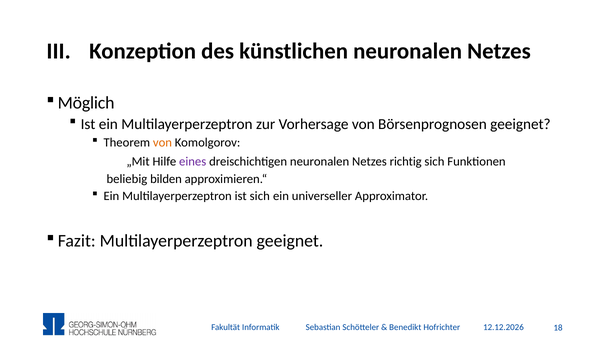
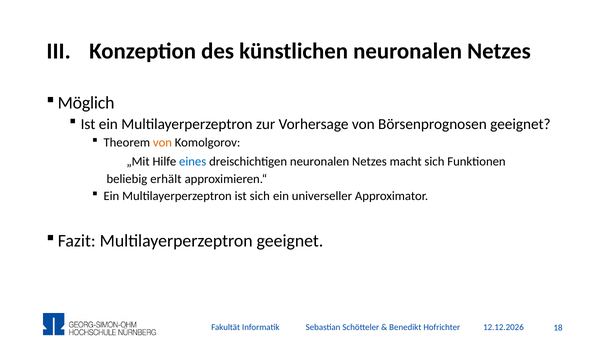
eines colour: purple -> blue
richtig: richtig -> macht
bilden: bilden -> erhält
